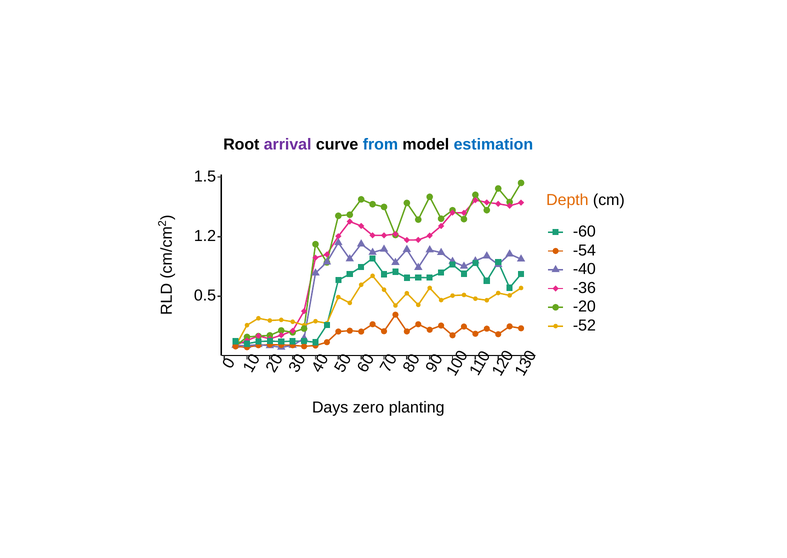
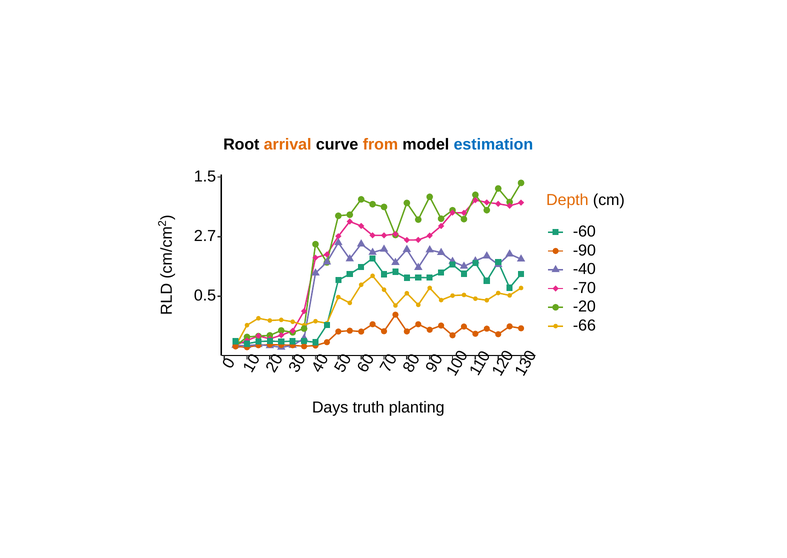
arrival colour: purple -> orange
from colour: blue -> orange
1.2: 1.2 -> 2.7
-54: -54 -> -90
-36: -36 -> -70
-52: -52 -> -66
zero: zero -> truth
